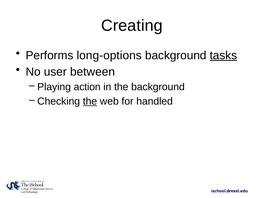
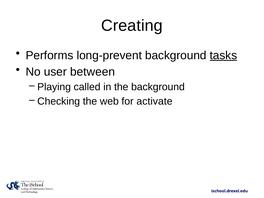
long-options: long-options -> long-prevent
action: action -> called
the at (90, 101) underline: present -> none
handled: handled -> activate
